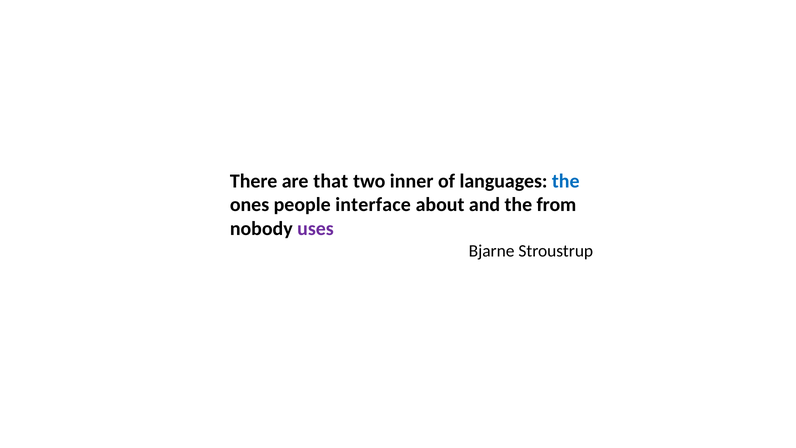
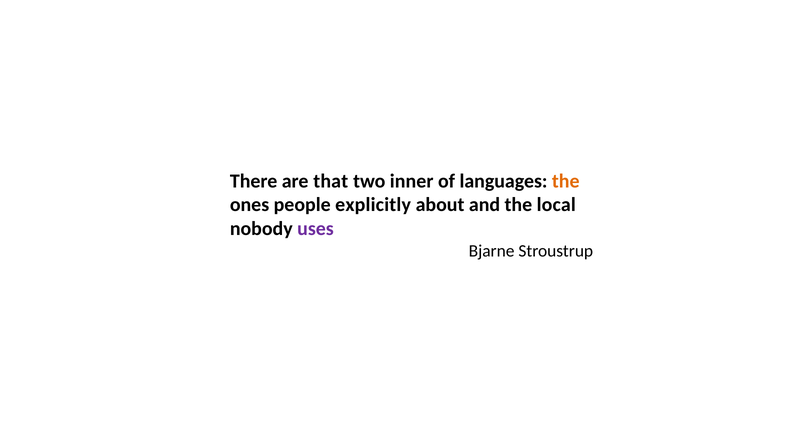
the at (566, 181) colour: blue -> orange
interface: interface -> explicitly
from: from -> local
